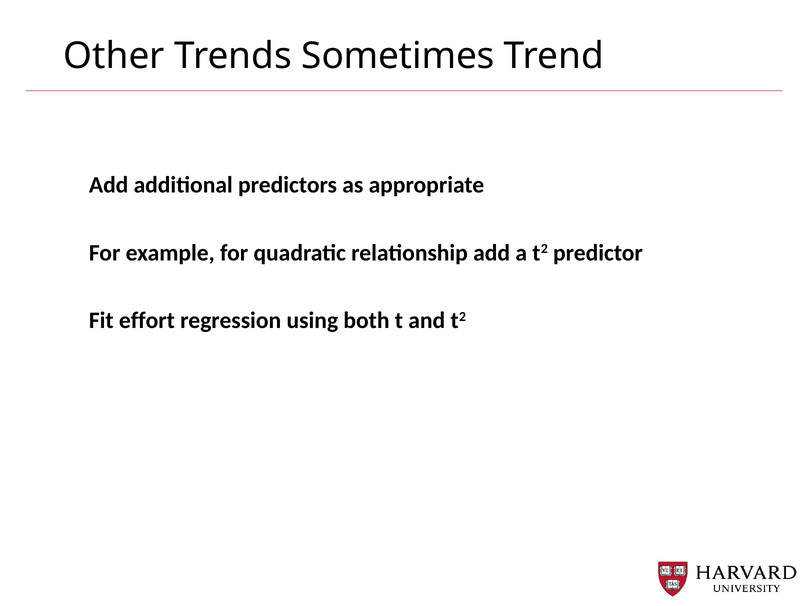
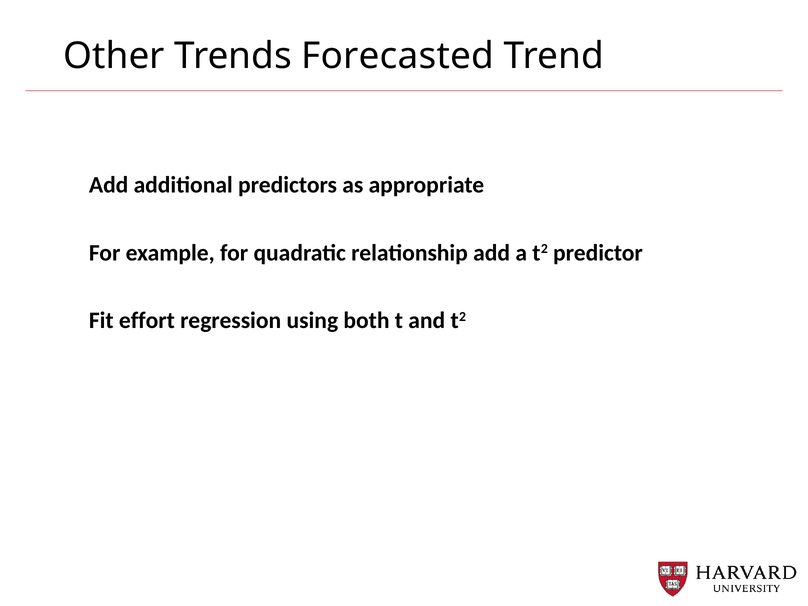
Sometimes: Sometimes -> Forecasted
